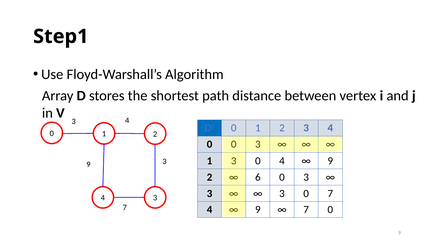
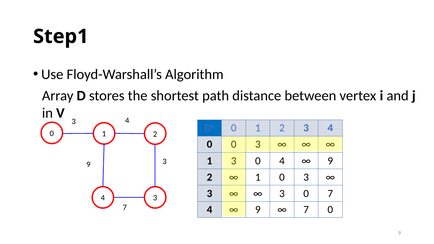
6 at (258, 177): 6 -> 1
